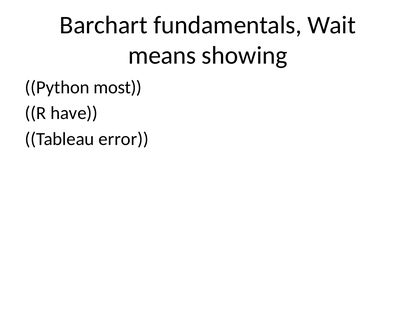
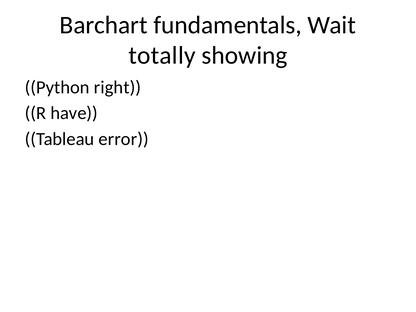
means: means -> totally
most: most -> right
